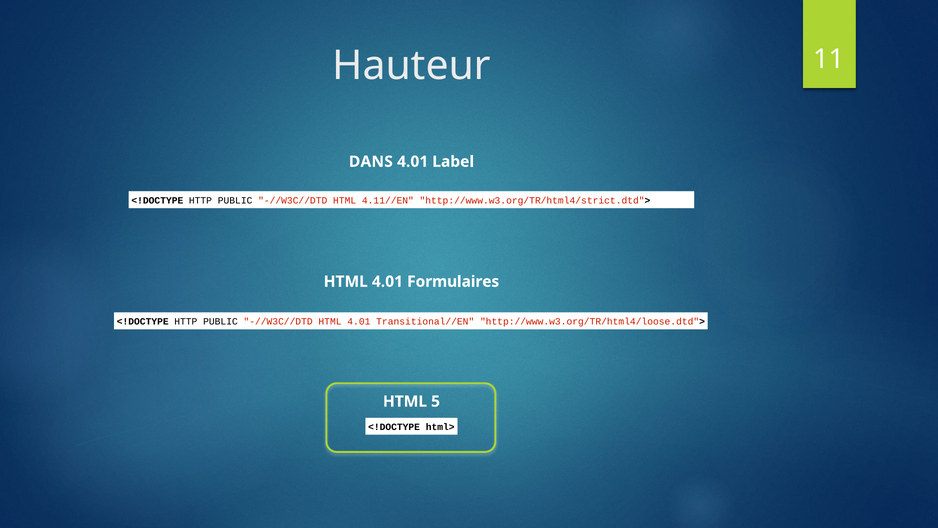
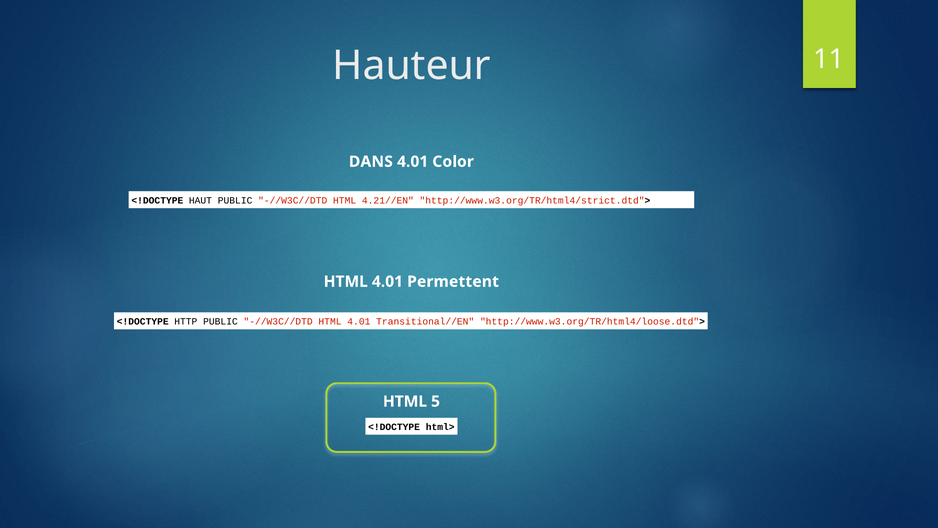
Label: Label -> Color
HTTP at (200, 200): HTTP -> HAUT
4.11//EN: 4.11//EN -> 4.21//EN
Formulaires: Formulaires -> Permettent
